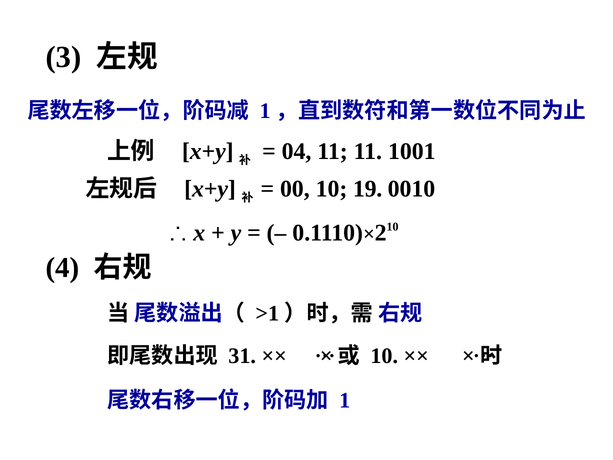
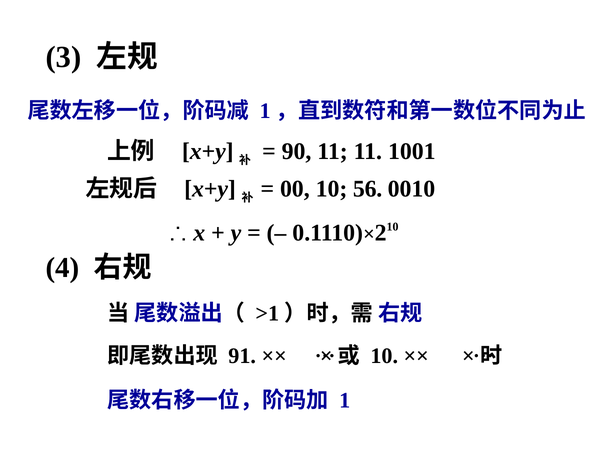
04: 04 -> 90
19: 19 -> 56
31: 31 -> 91
